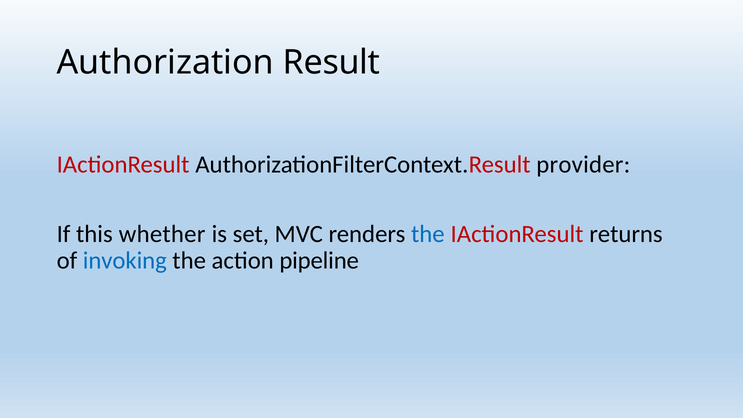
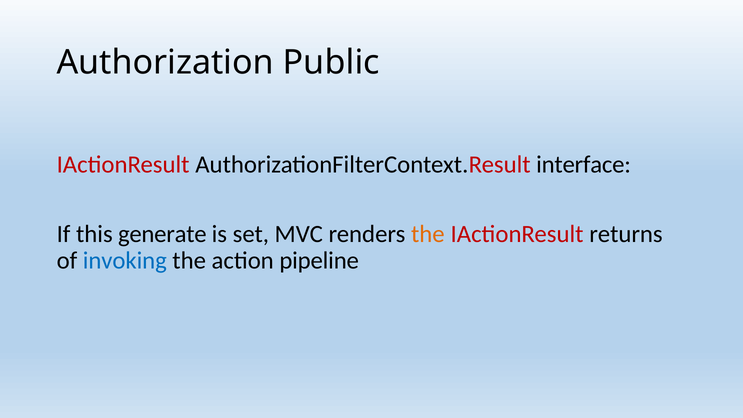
Result: Result -> Public
provider: provider -> interface
whether: whether -> generate
the at (428, 234) colour: blue -> orange
